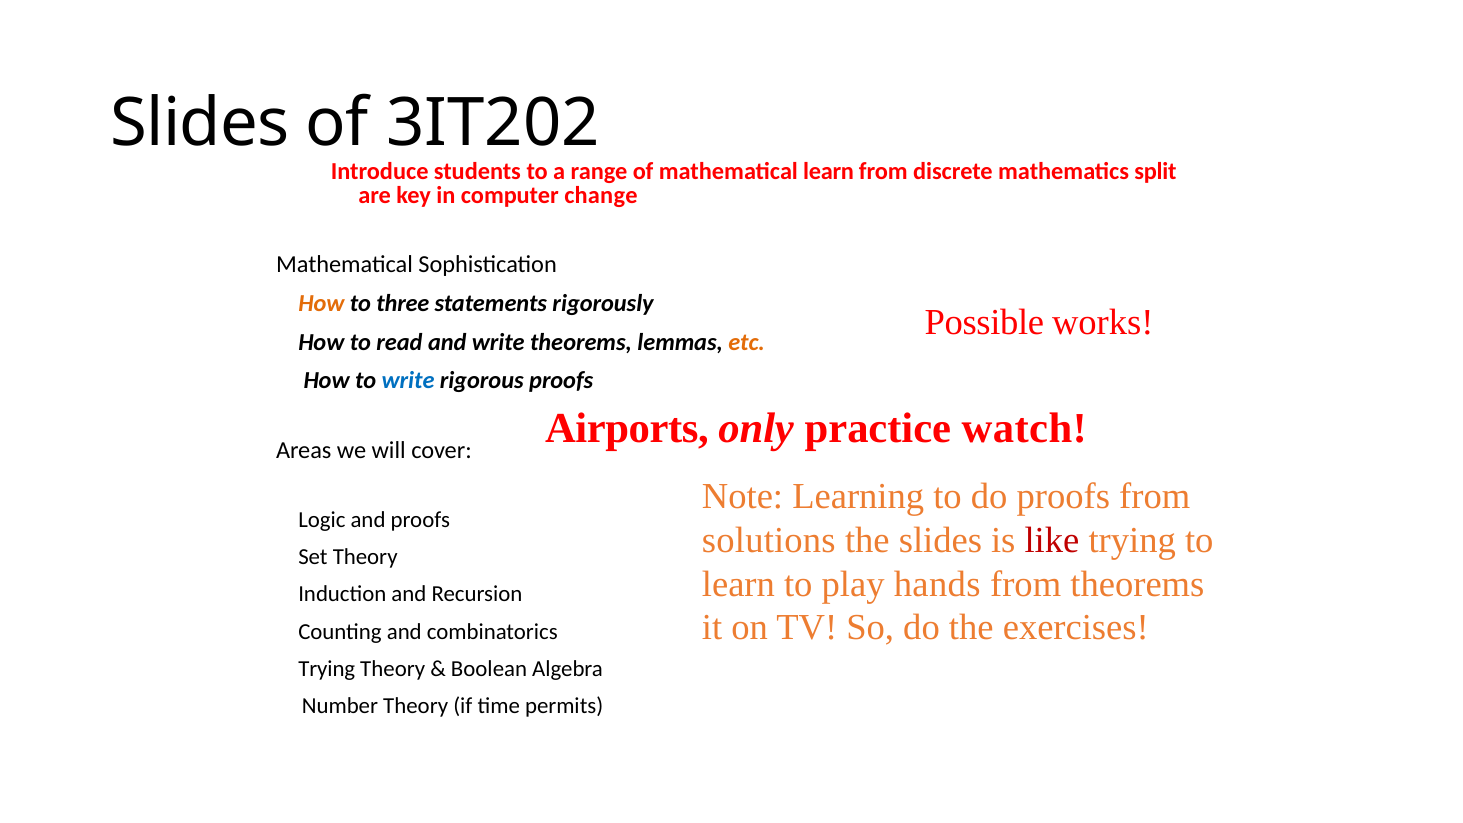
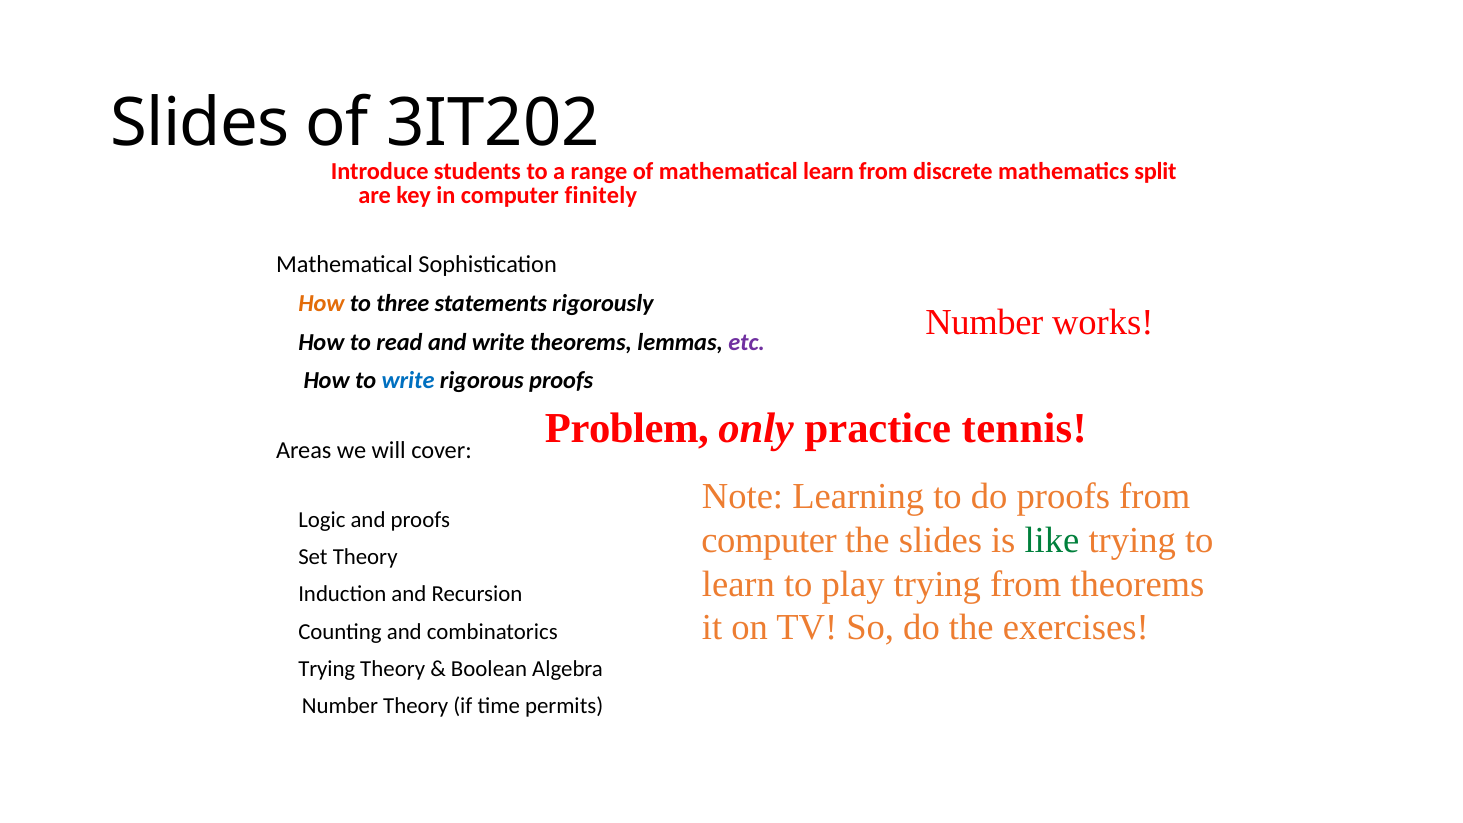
change: change -> finitely
Possible at (984, 322): Possible -> Number
etc colour: orange -> purple
Airports: Airports -> Problem
watch: watch -> tennis
solutions at (769, 540): solutions -> computer
like colour: red -> green
play hands: hands -> trying
